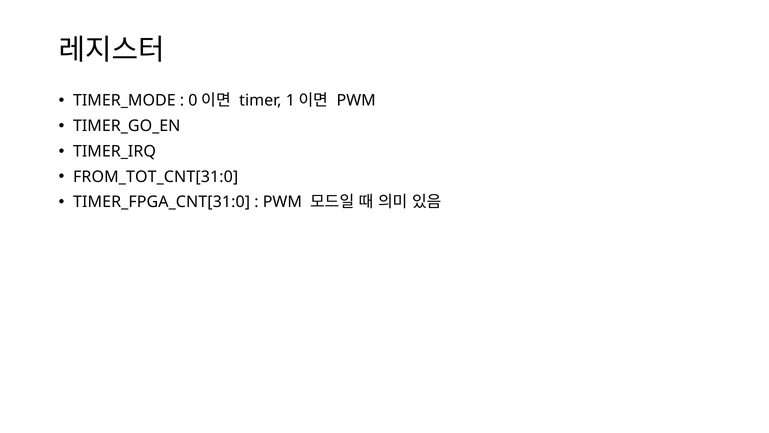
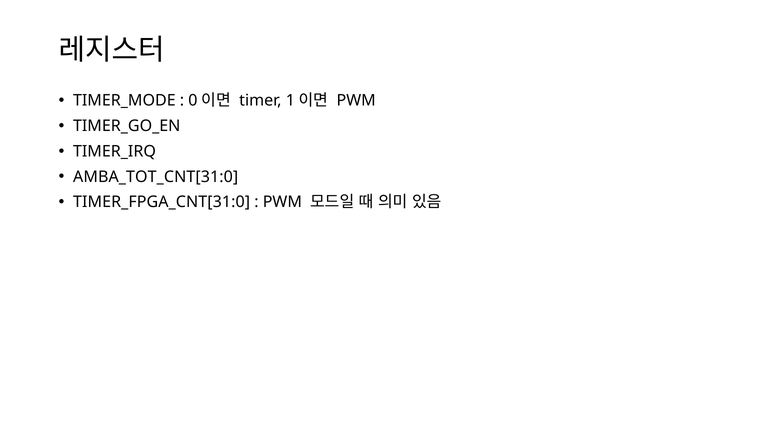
FROM_TOT_CNT[31:0: FROM_TOT_CNT[31:0 -> AMBA_TOT_CNT[31:0
